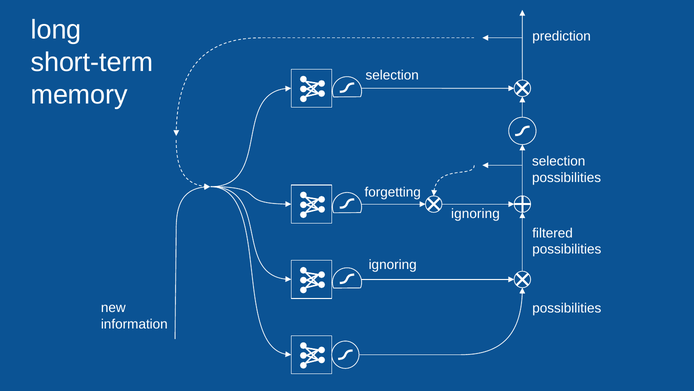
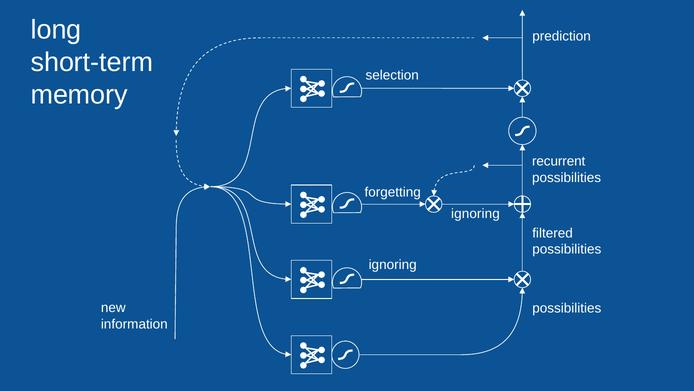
selection at (559, 161): selection -> recurrent
